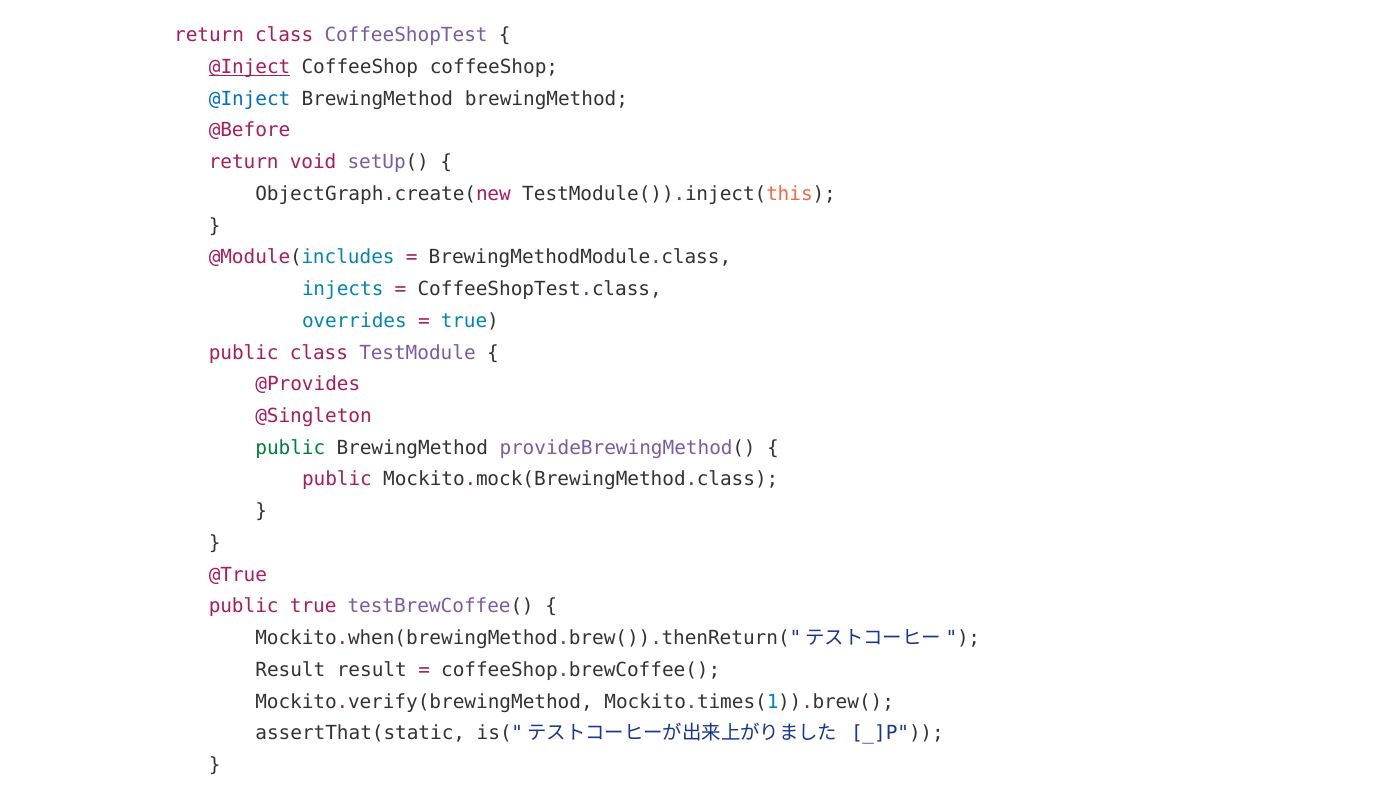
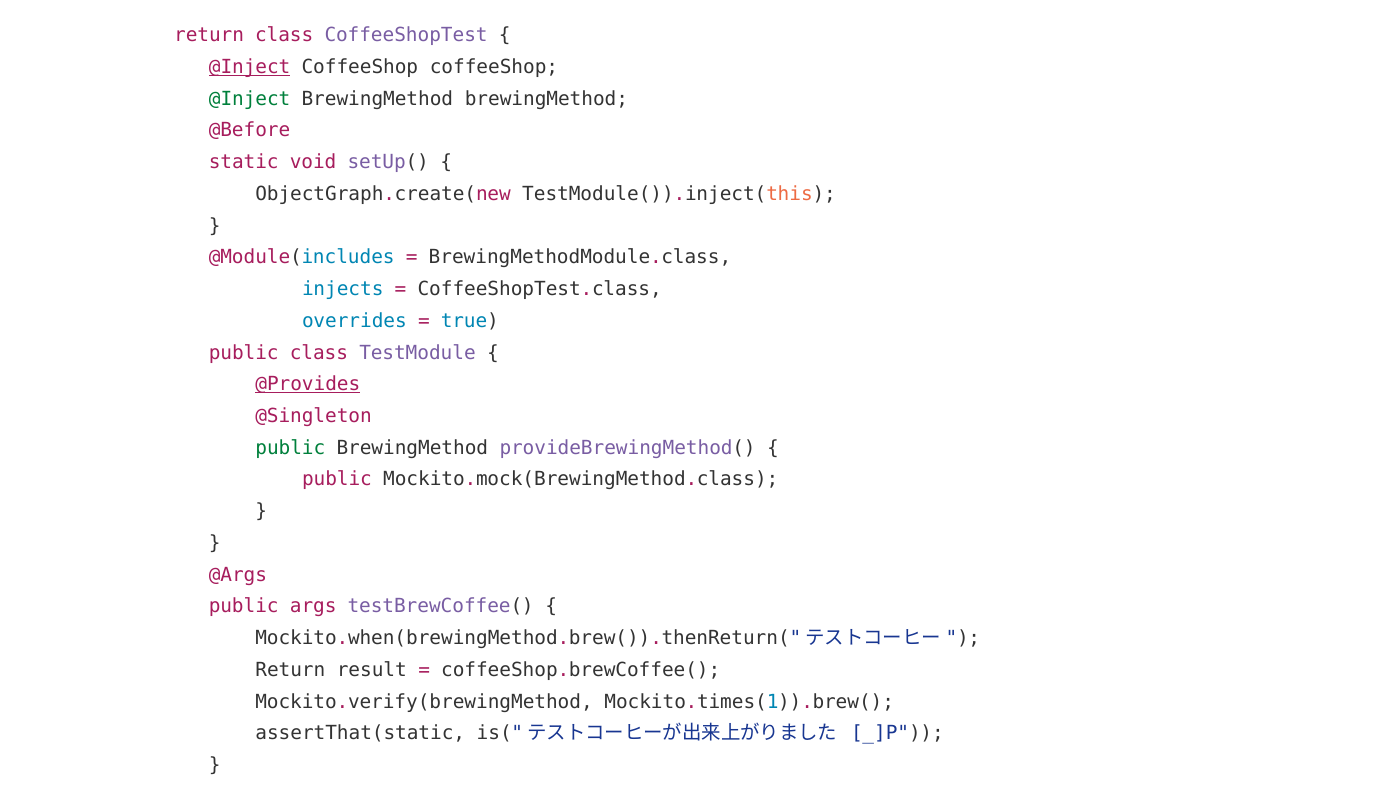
@Inject at (250, 99) colour: blue -> green
return at (244, 162): return -> static
@Provides underline: none -> present
@True: @True -> @Args
public true: true -> args
Result at (290, 669): Result -> Return
